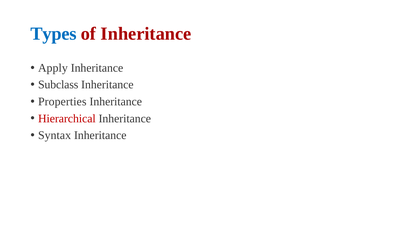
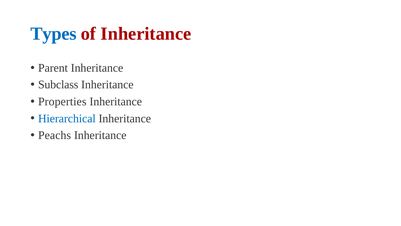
Apply: Apply -> Parent
Hierarchical colour: red -> blue
Syntax: Syntax -> Peachs
